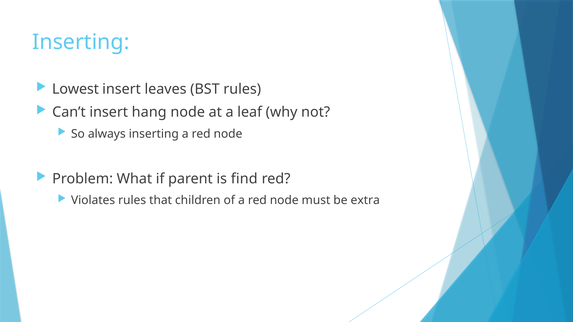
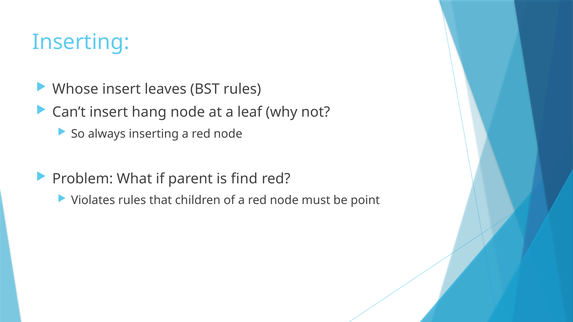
Lowest: Lowest -> Whose
extra: extra -> point
